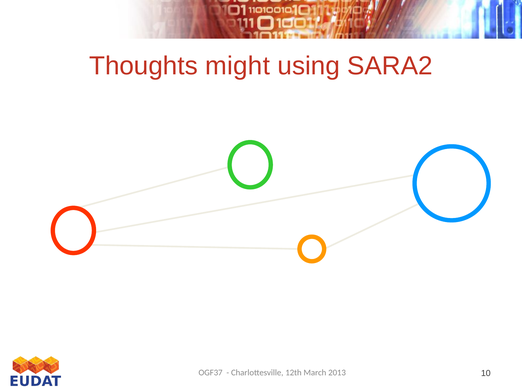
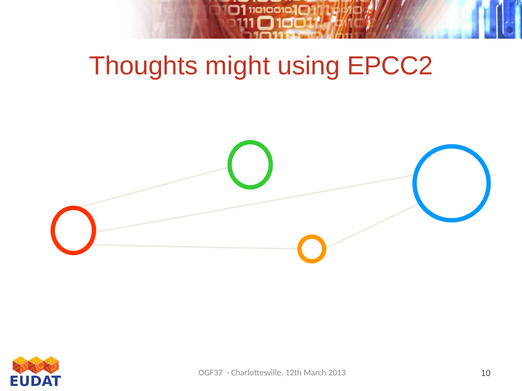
SARA2: SARA2 -> EPCC2
